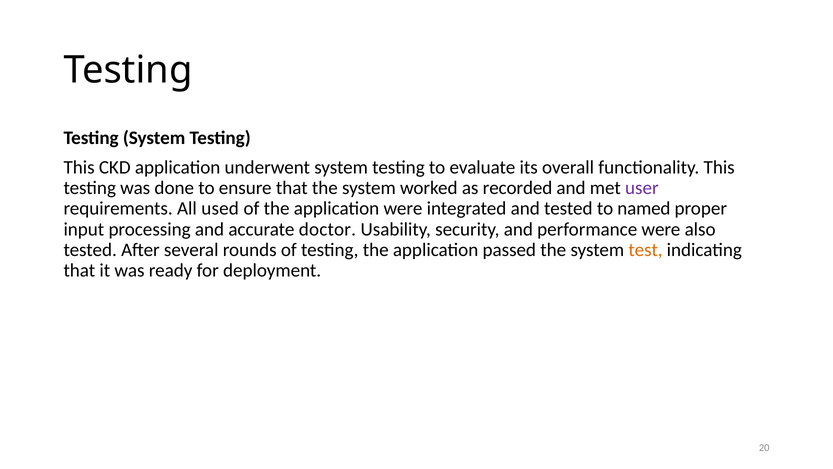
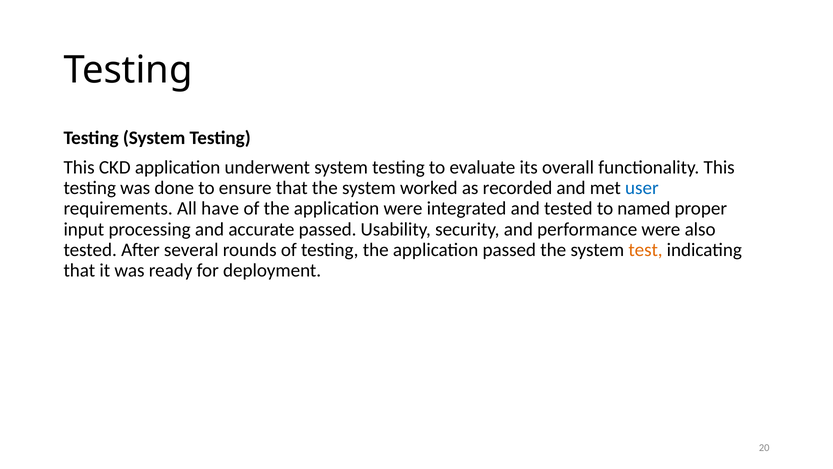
user colour: purple -> blue
used: used -> have
accurate doctor: doctor -> passed
